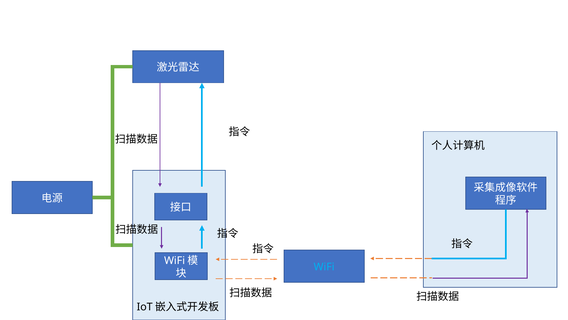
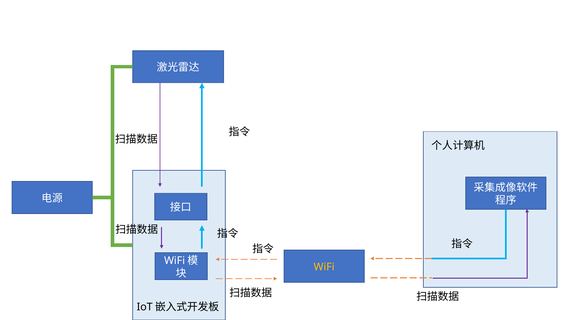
WiFi colour: light blue -> yellow
